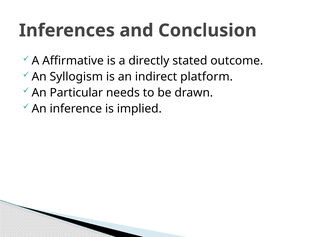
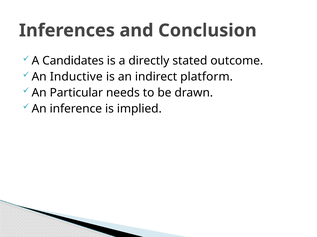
Affirmative: Affirmative -> Candidates
Syllogism: Syllogism -> Inductive
